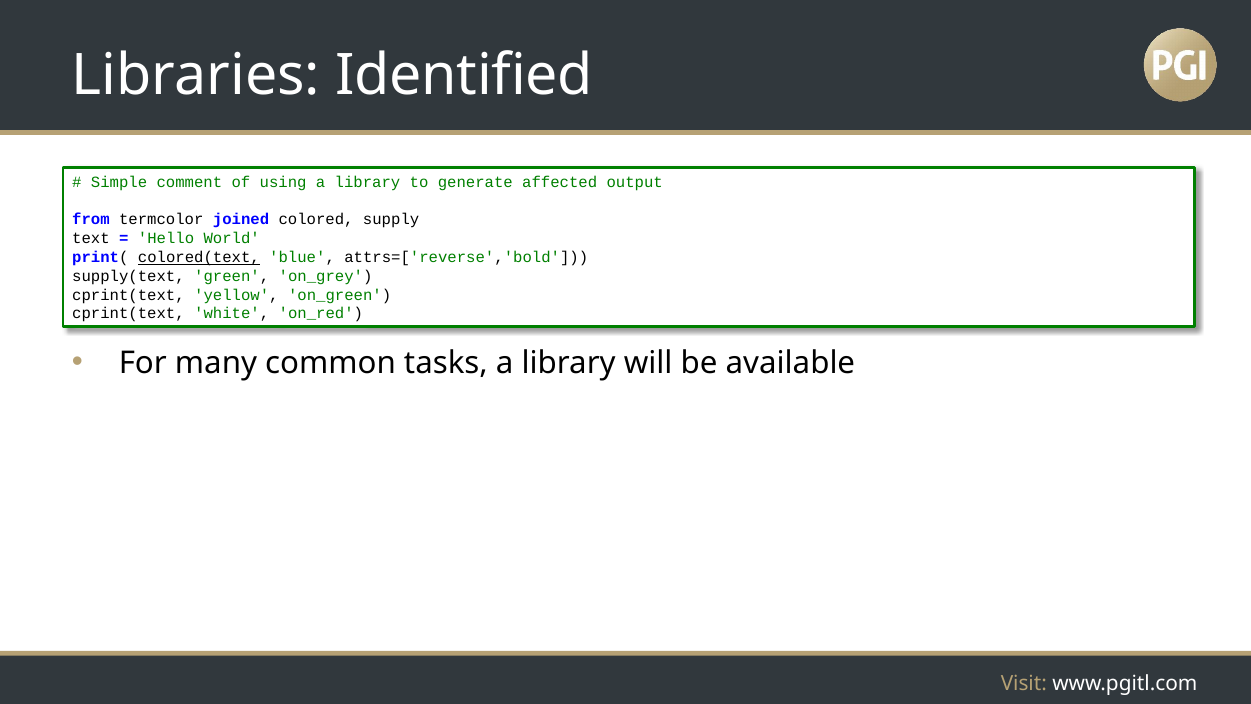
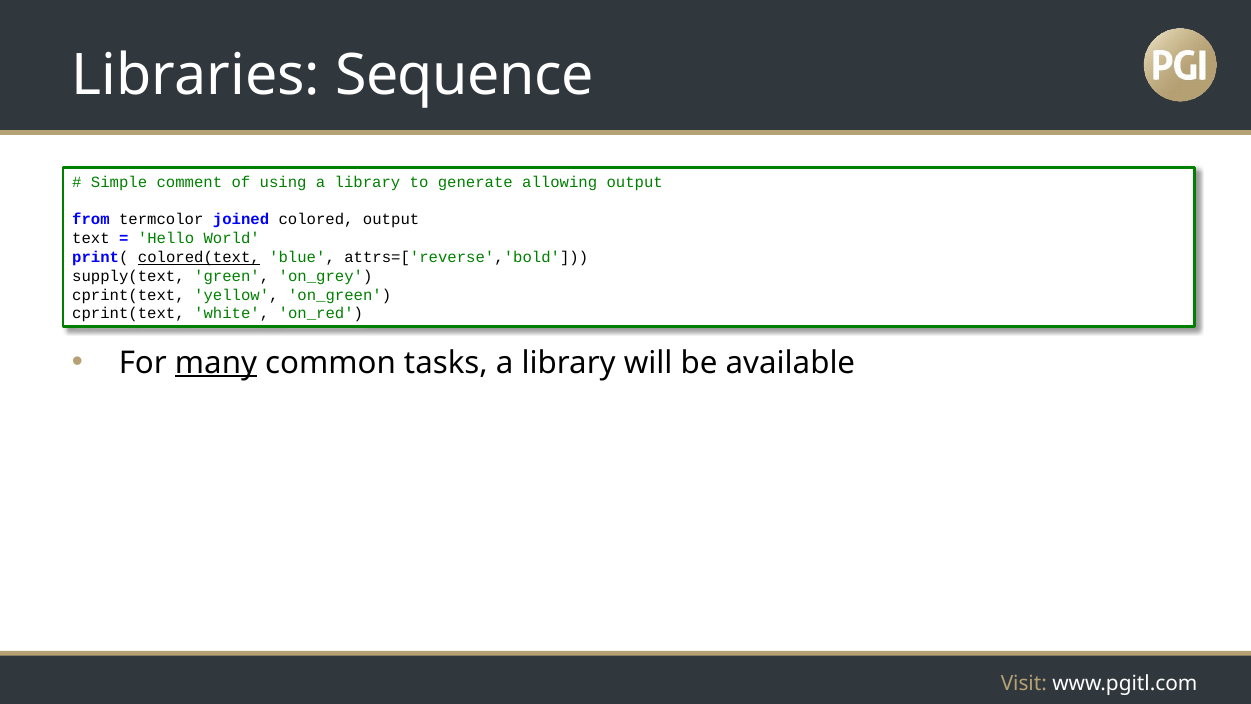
Identified: Identified -> Sequence
affected: affected -> allowing
colored supply: supply -> output
many underline: none -> present
